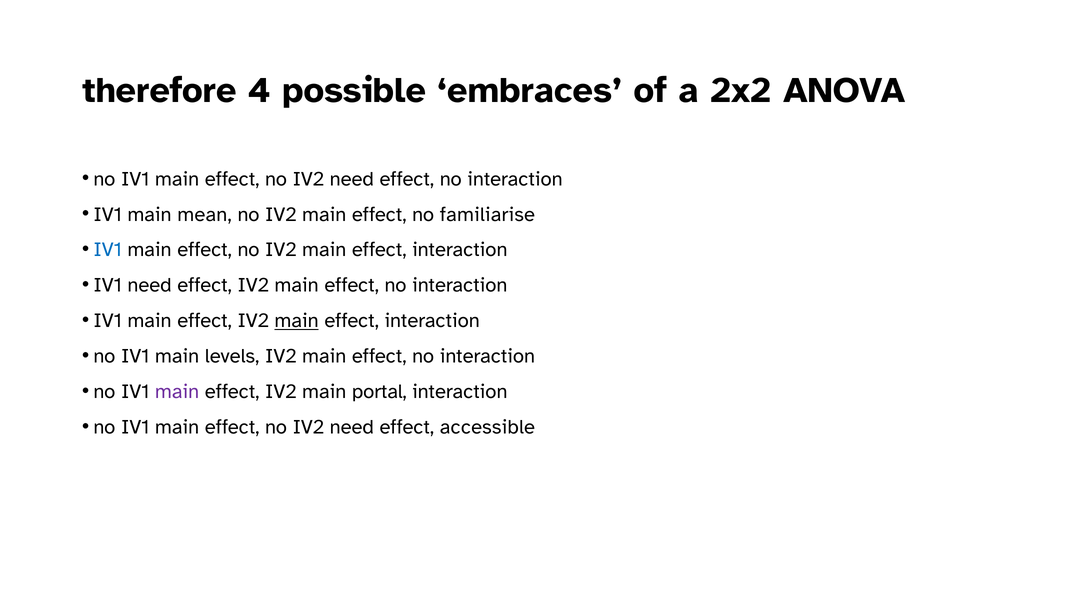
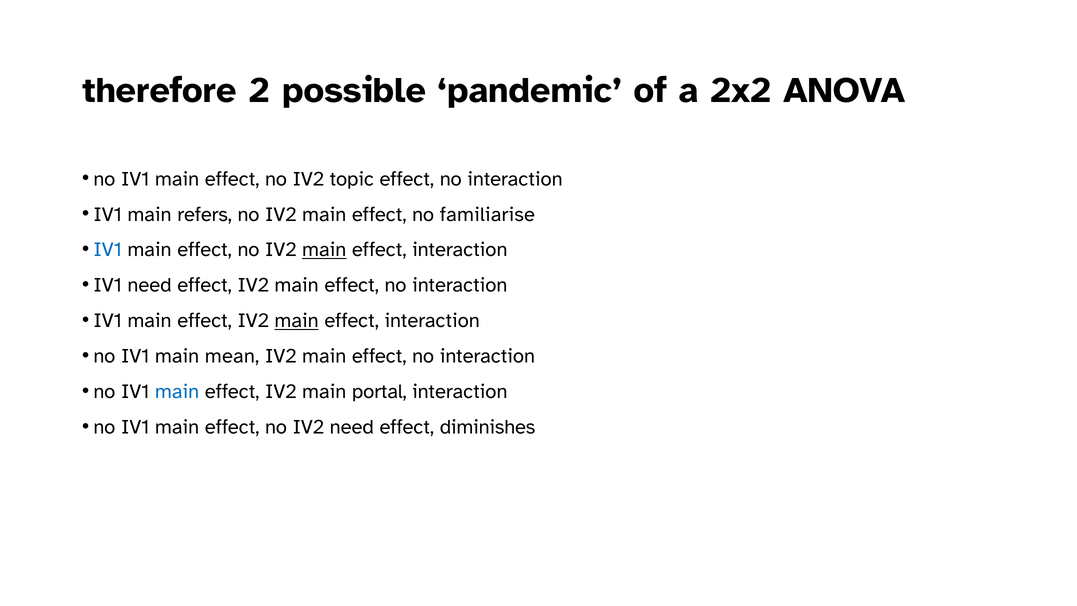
4: 4 -> 2
embraces: embraces -> pandemic
need at (352, 179): need -> topic
mean: mean -> refers
main at (324, 250) underline: none -> present
levels: levels -> mean
main at (177, 392) colour: purple -> blue
accessible: accessible -> diminishes
